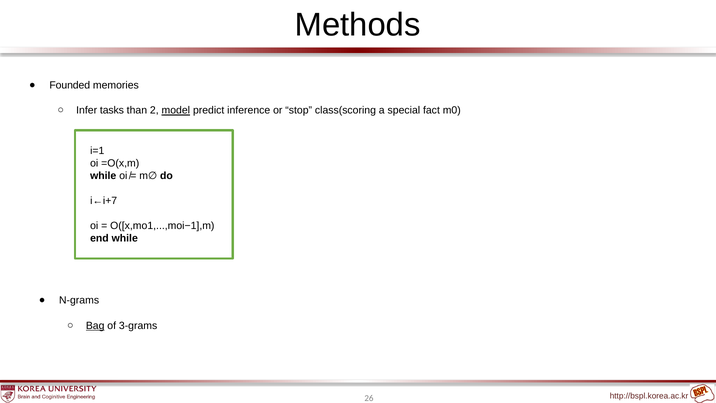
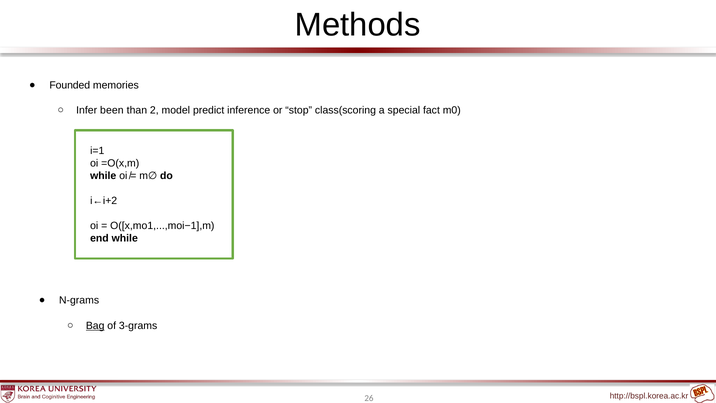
tasks: tasks -> been
model underline: present -> none
i←i+7: i←i+7 -> i←i+2
